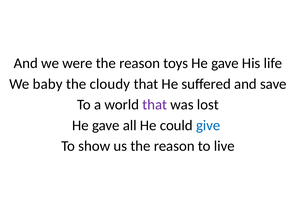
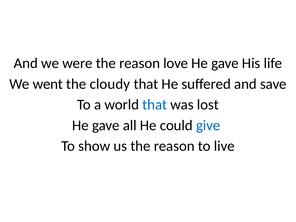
toys: toys -> love
baby: baby -> went
that at (155, 105) colour: purple -> blue
